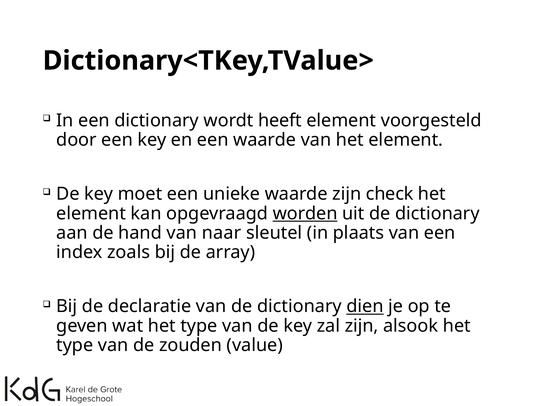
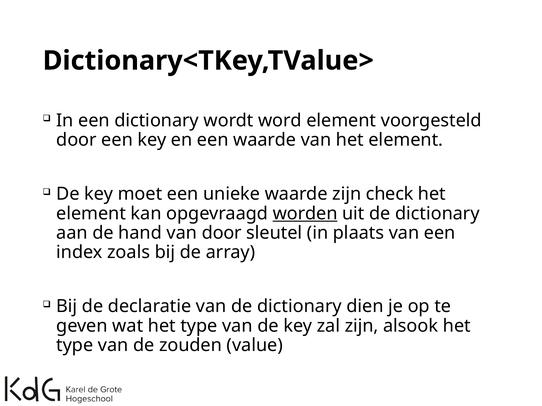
heeft: heeft -> word
van naar: naar -> door
dien underline: present -> none
